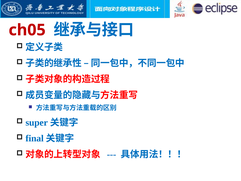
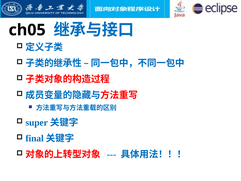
ch05 colour: red -> black
